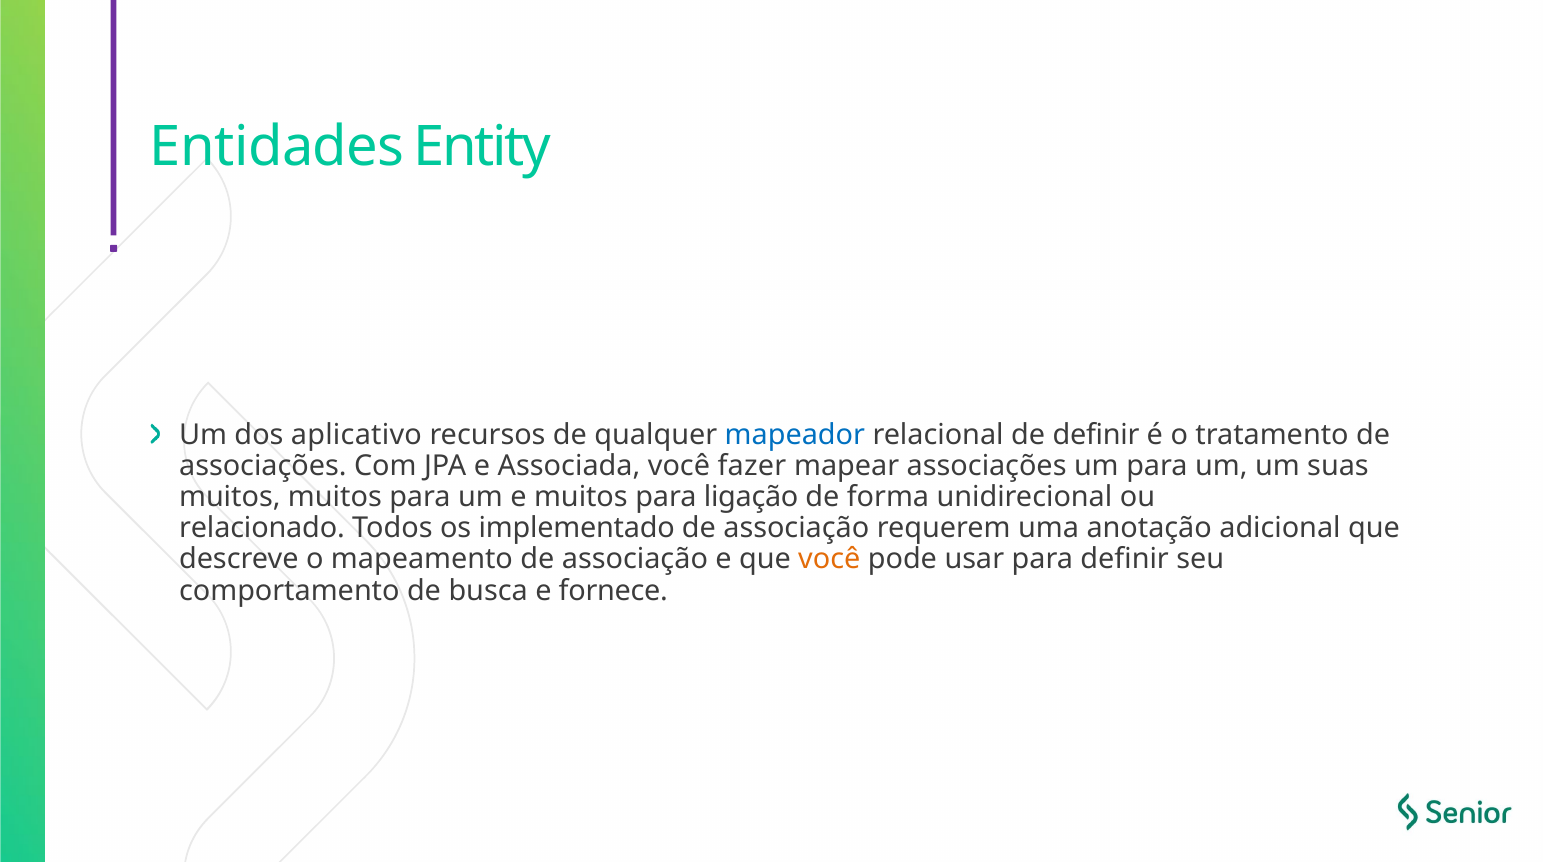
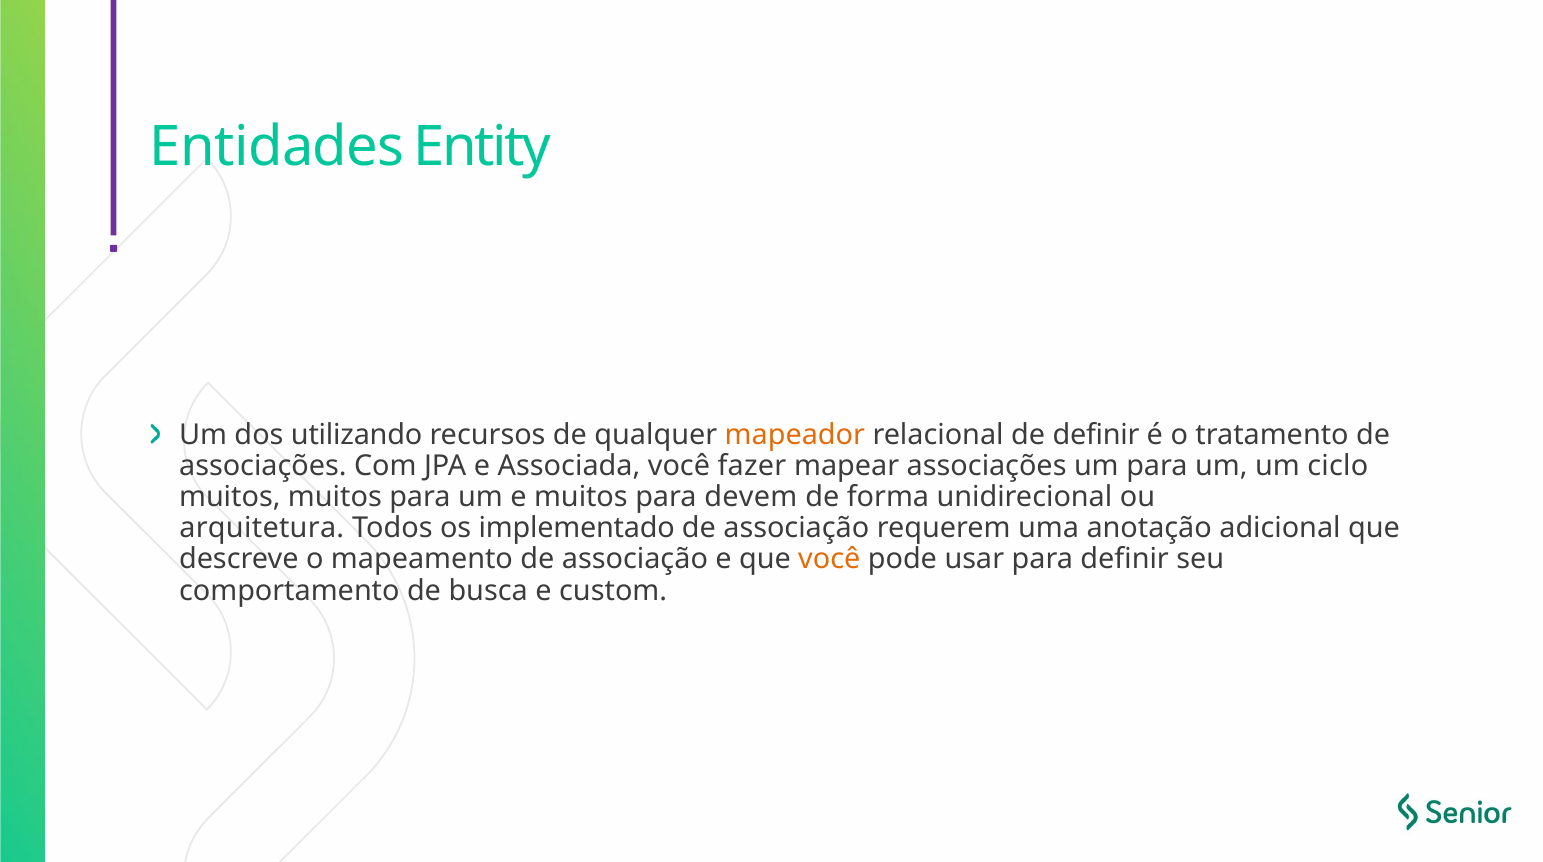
aplicativo: aplicativo -> utilizando
mapeador colour: blue -> orange
suas: suas -> ciclo
ligação: ligação -> devem
relacionado: relacionado -> arquitetura
fornece: fornece -> custom
